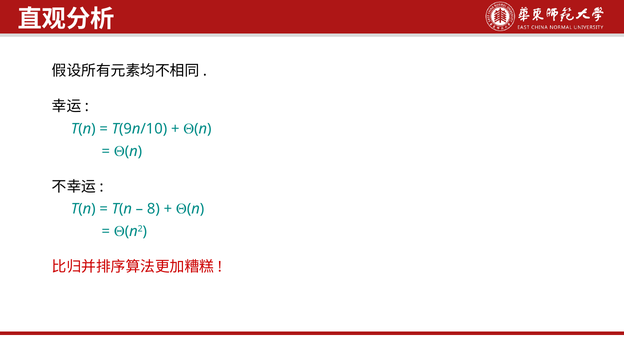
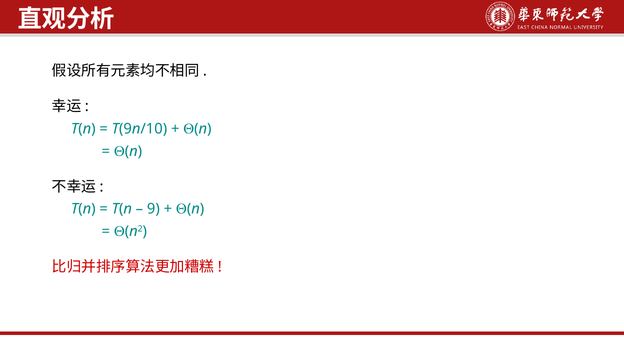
8: 8 -> 9
